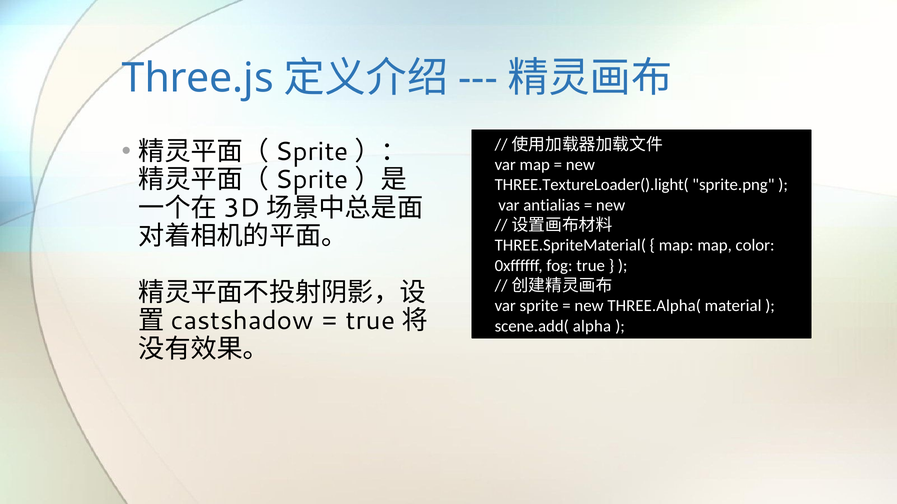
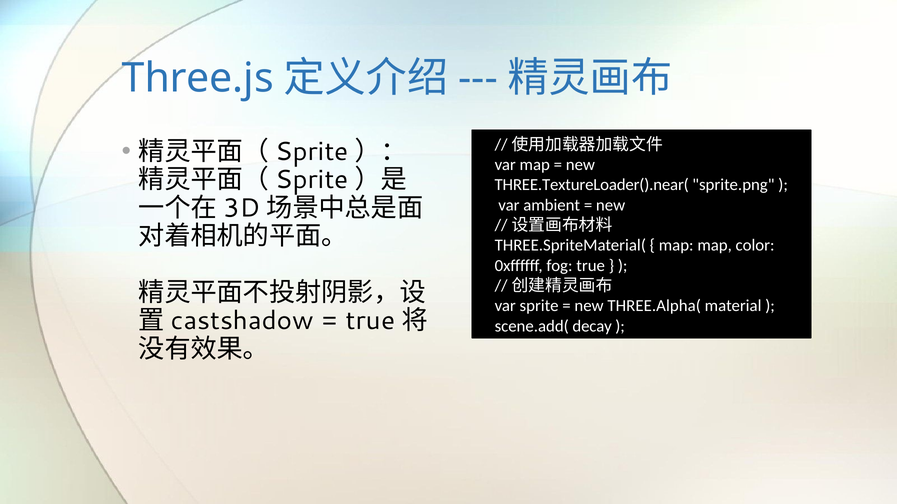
THREE.TextureLoader().light(: THREE.TextureLoader().light( -> THREE.TextureLoader().near(
antialias: antialias -> ambient
alpha: alpha -> decay
